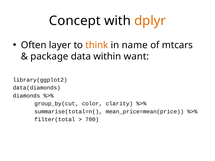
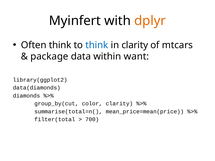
Concept: Concept -> Myinfert
Often layer: layer -> think
think at (97, 45) colour: orange -> blue
in name: name -> clarity
